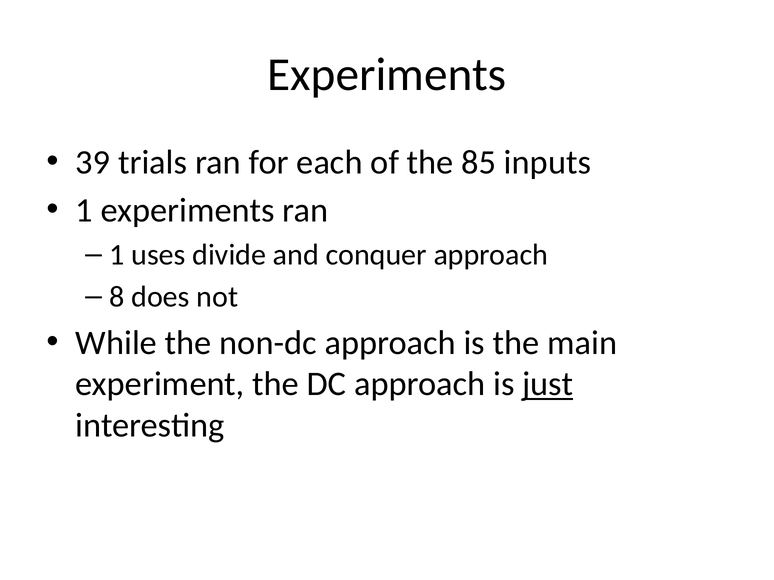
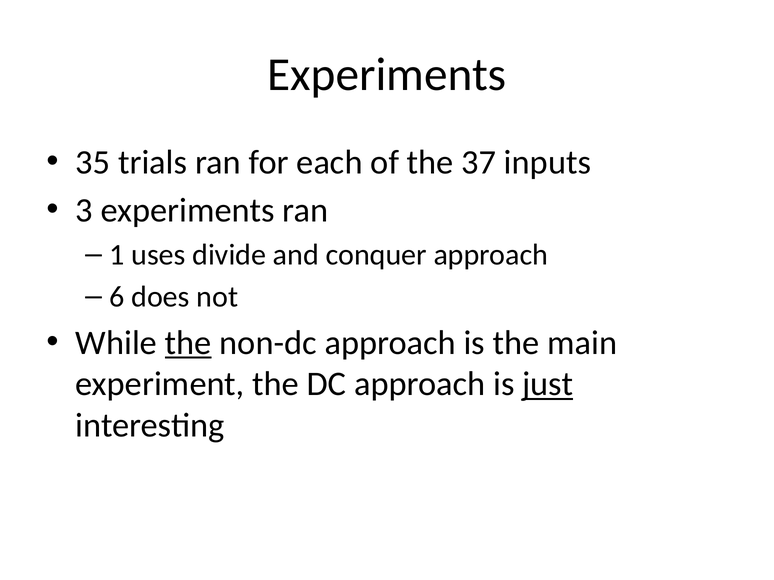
39: 39 -> 35
85: 85 -> 37
1 at (84, 211): 1 -> 3
8: 8 -> 6
the at (188, 343) underline: none -> present
